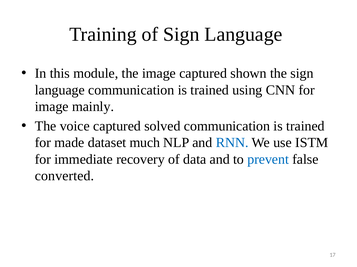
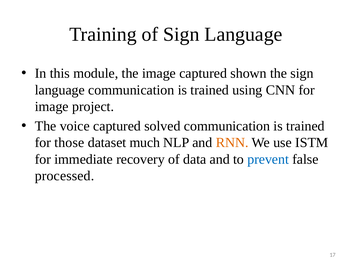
mainly: mainly -> project
made: made -> those
RNN colour: blue -> orange
converted: converted -> processed
